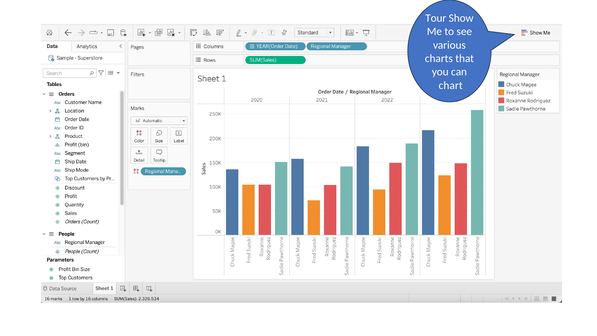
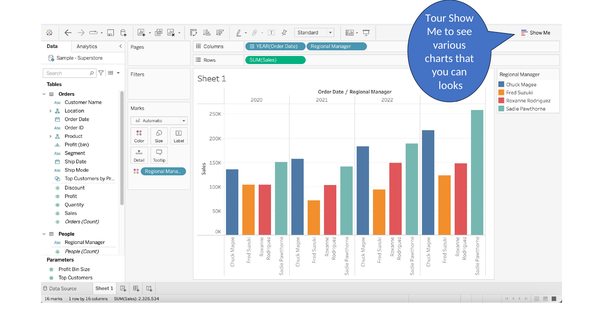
chart: chart -> looks
